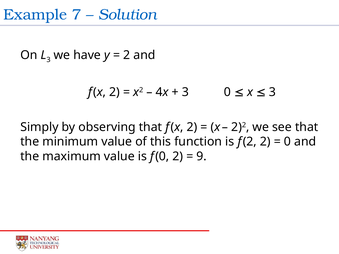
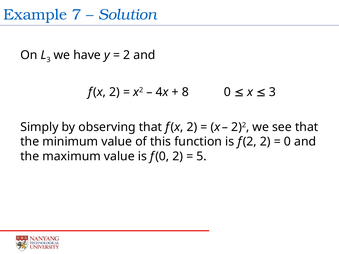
3 at (185, 92): 3 -> 8
9: 9 -> 5
